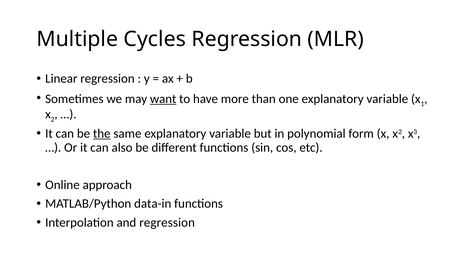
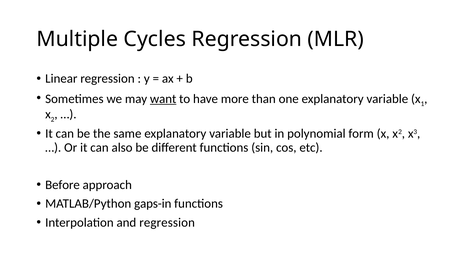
the underline: present -> none
Online: Online -> Before
data-in: data-in -> gaps-in
